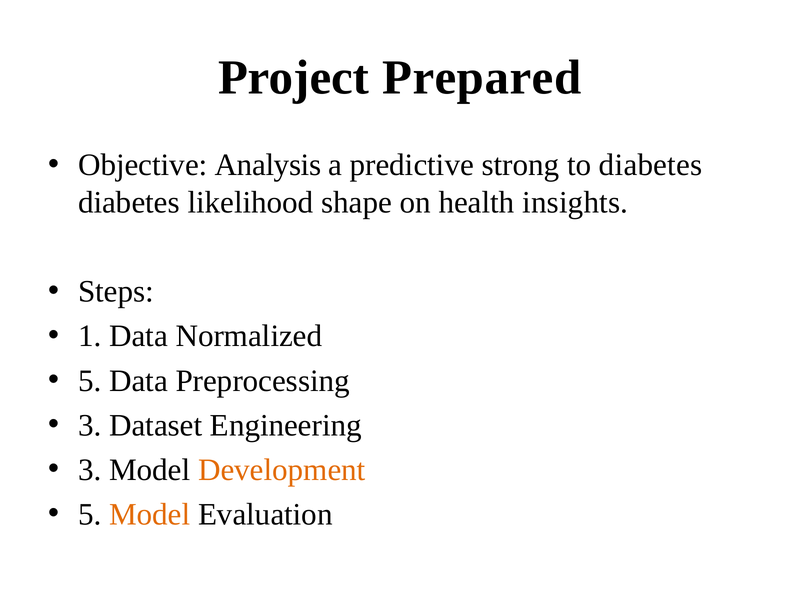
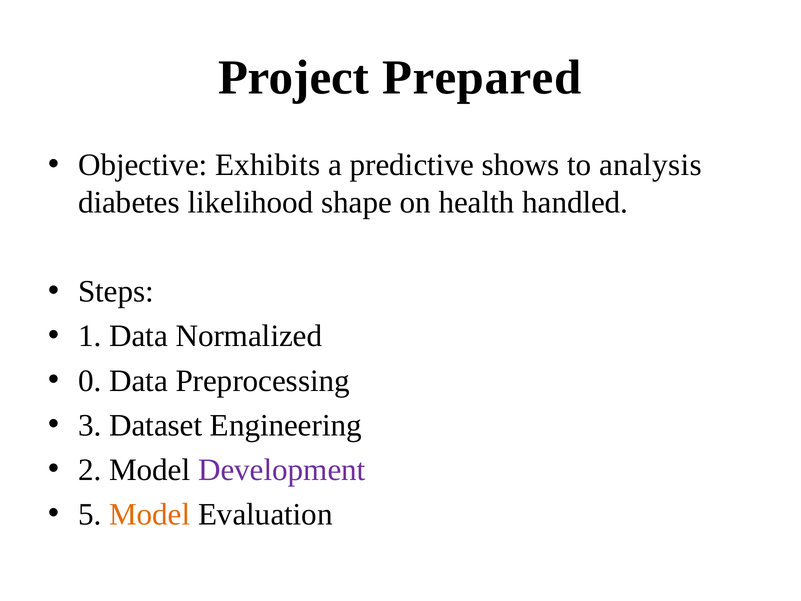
Analysis: Analysis -> Exhibits
strong: strong -> shows
to diabetes: diabetes -> analysis
insights: insights -> handled
5 at (90, 381): 5 -> 0
3 at (90, 470): 3 -> 2
Development colour: orange -> purple
